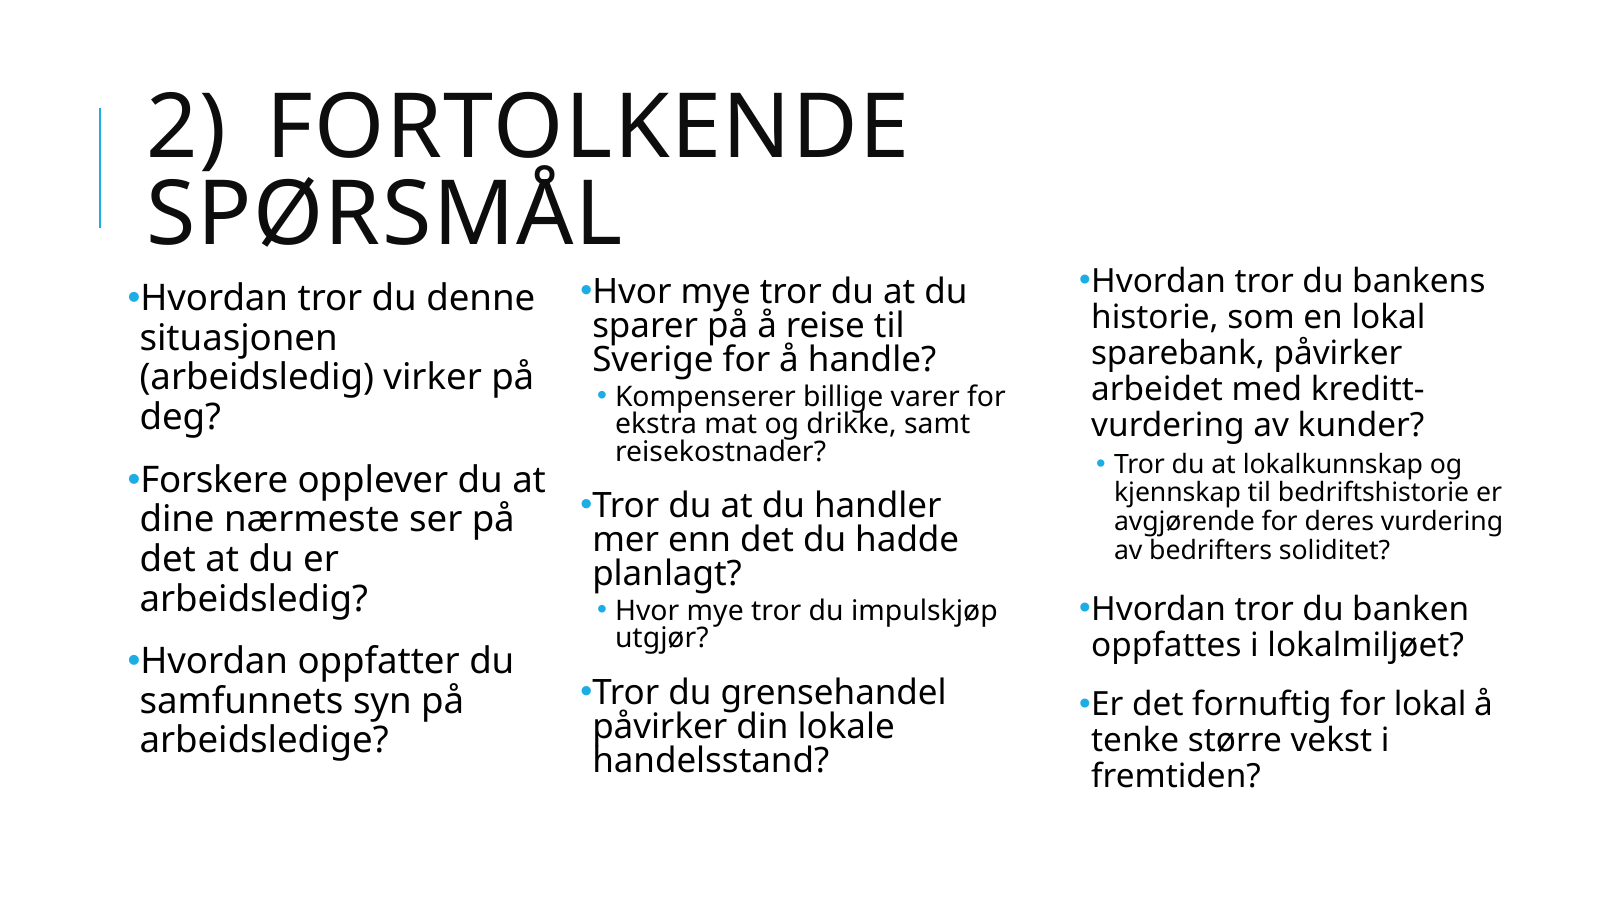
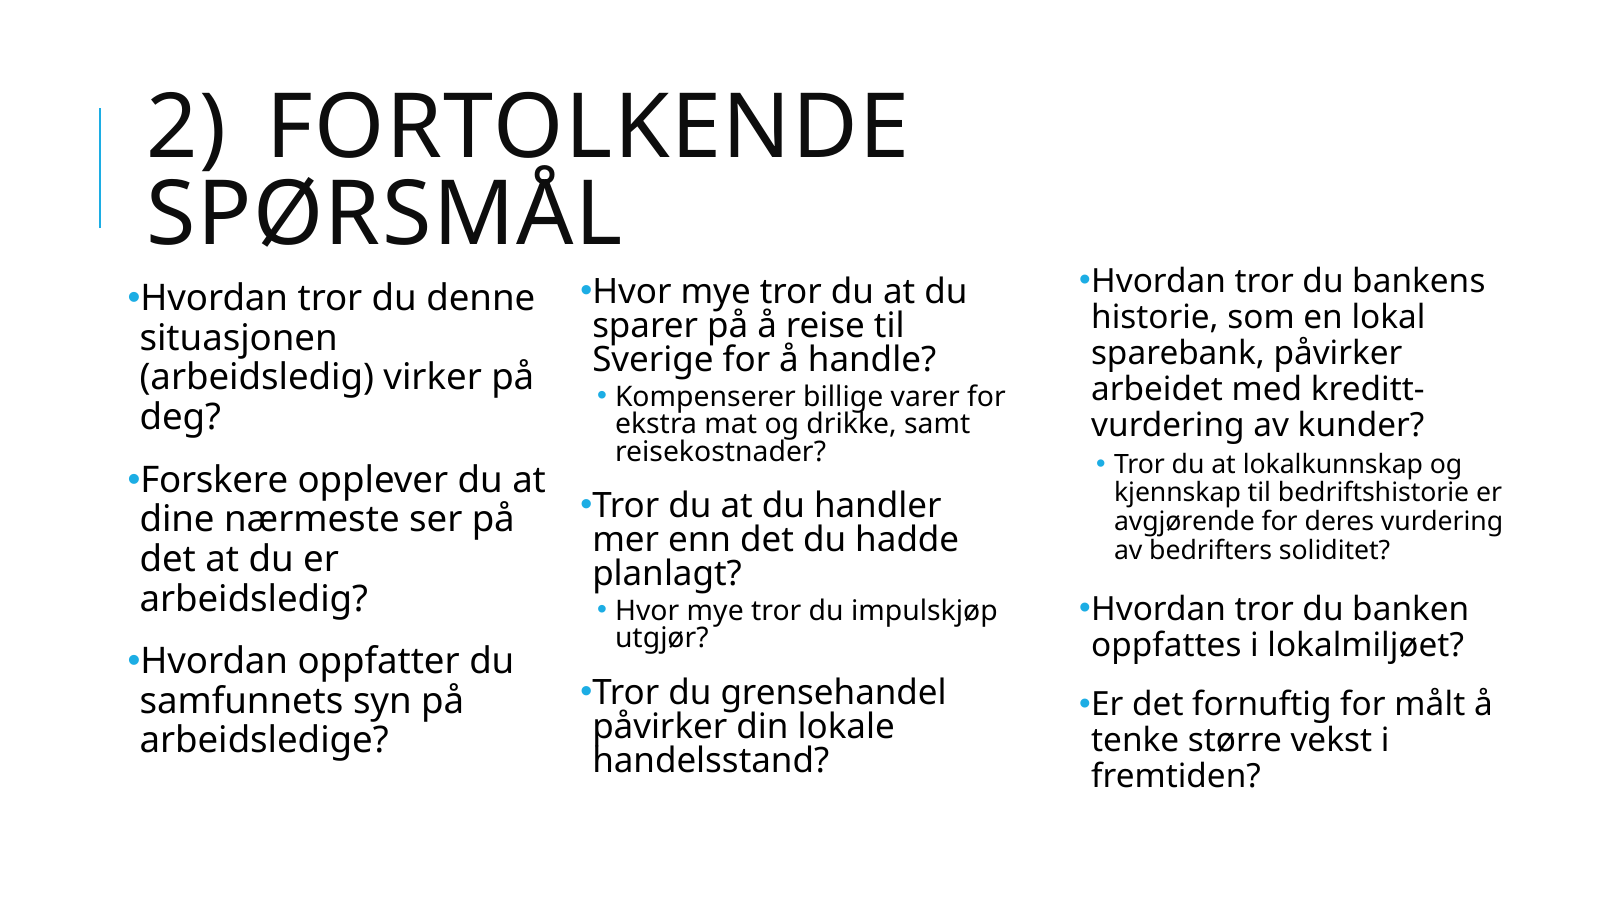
for lokal: lokal -> målt
